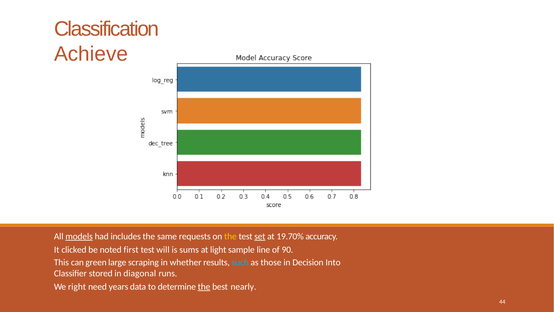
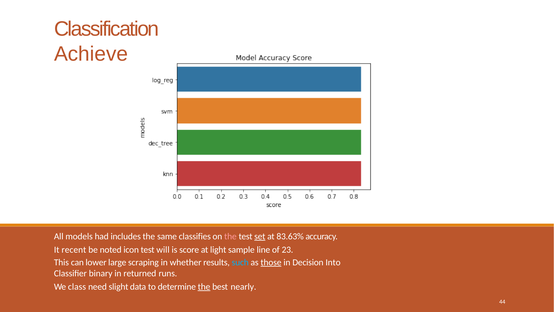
models underline: present -> none
requests: requests -> classifies
the at (230, 236) colour: yellow -> pink
19.70%: 19.70% -> 83.63%
clicked: clicked -> recent
first: first -> icon
sums: sums -> score
90: 90 -> 23
green: green -> lower
those underline: none -> present
stored: stored -> binary
diagonal: diagonal -> returned
right: right -> class
years: years -> slight
